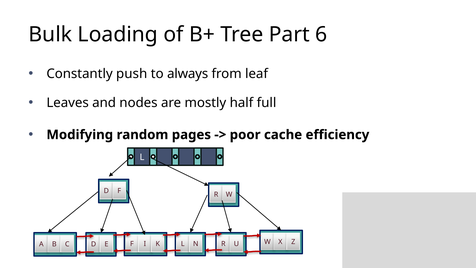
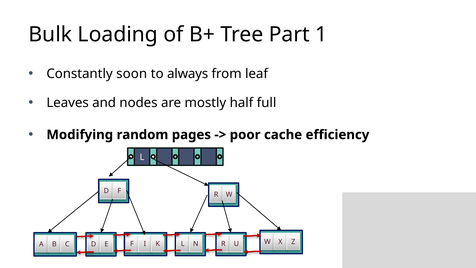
6: 6 -> 1
push: push -> soon
